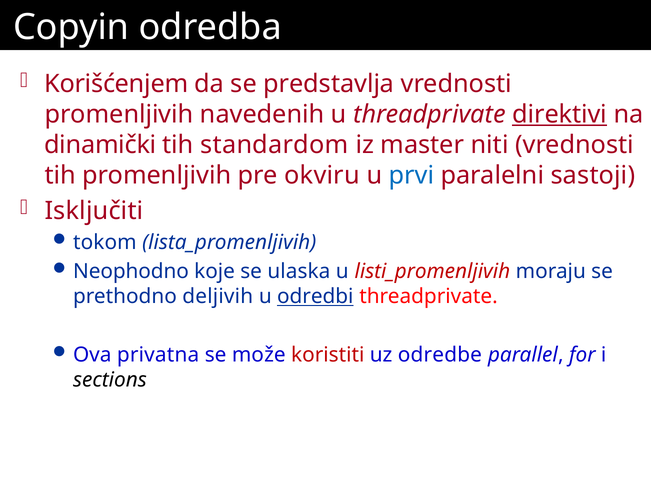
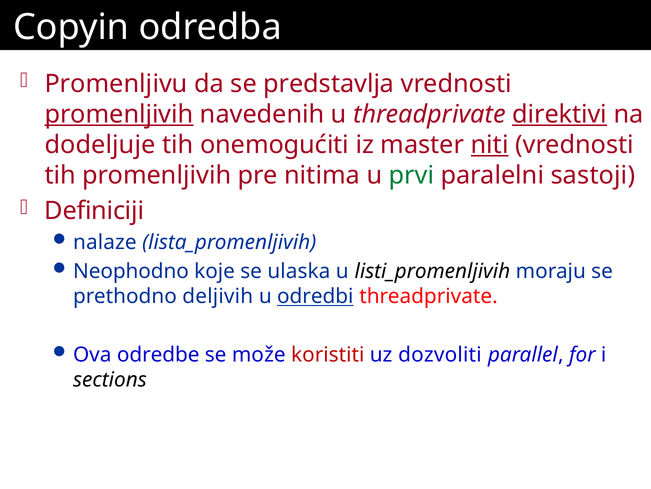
Korišćenjem: Korišćenjem -> Promenljivu
promenljivih at (119, 114) underline: none -> present
dinamički: dinamički -> dodeljuje
standardom: standardom -> onemogućiti
niti underline: none -> present
okviru: okviru -> nitima
prvi colour: blue -> green
Isključiti: Isključiti -> Definiciji
tokom: tokom -> nalaze
listi_promenljivih colour: red -> black
privatna: privatna -> odredbe
odredbe: odredbe -> dozvoliti
